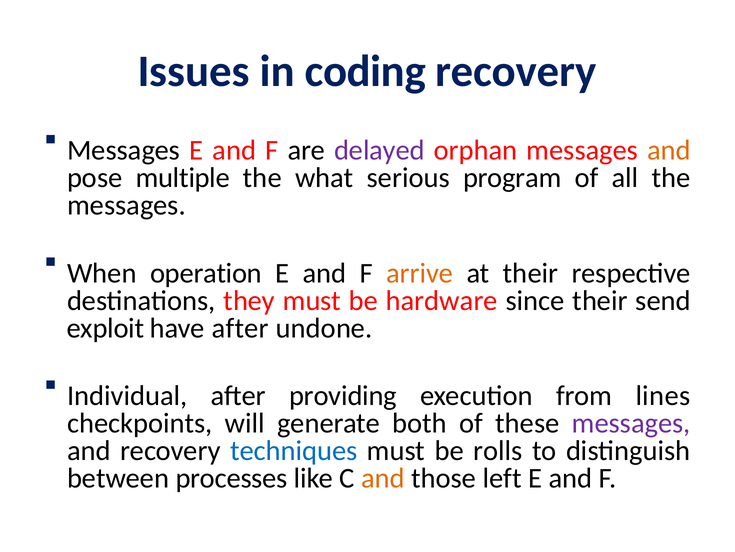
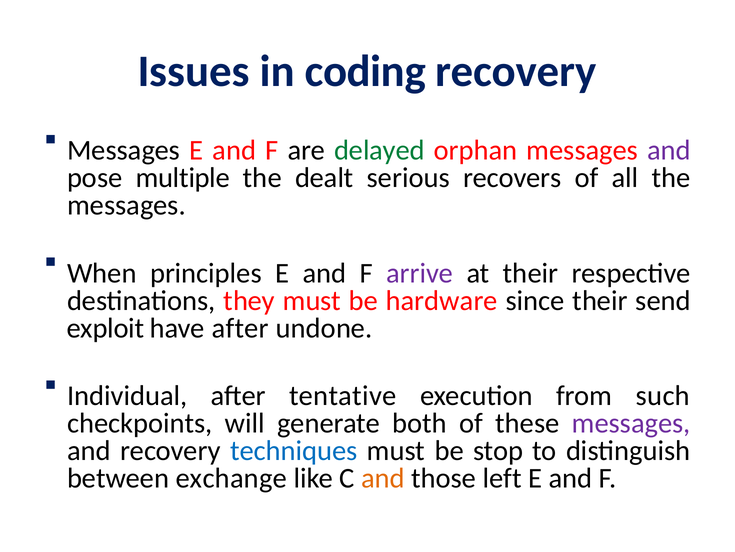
delayed colour: purple -> green
and at (669, 150) colour: orange -> purple
what: what -> dealt
program: program -> recovers
operation: operation -> principles
arrive colour: orange -> purple
providing: providing -> tentative
lines: lines -> such
rolls: rolls -> stop
processes: processes -> exchange
